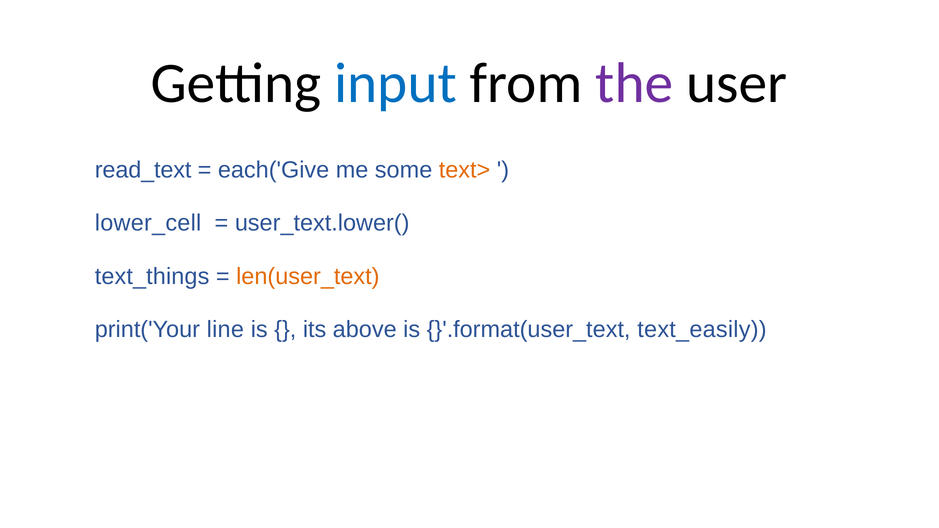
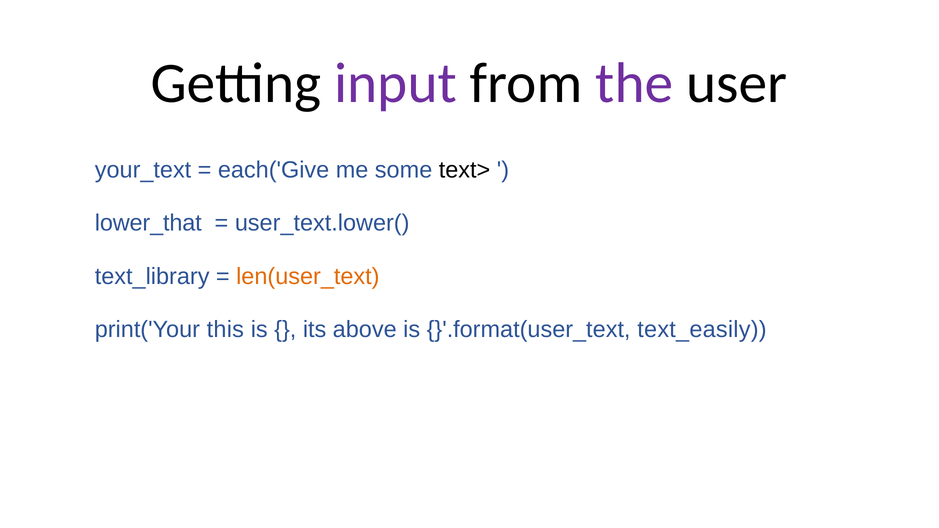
input colour: blue -> purple
read_text: read_text -> your_text
text> colour: orange -> black
lower_cell: lower_cell -> lower_that
text_things: text_things -> text_library
line: line -> this
